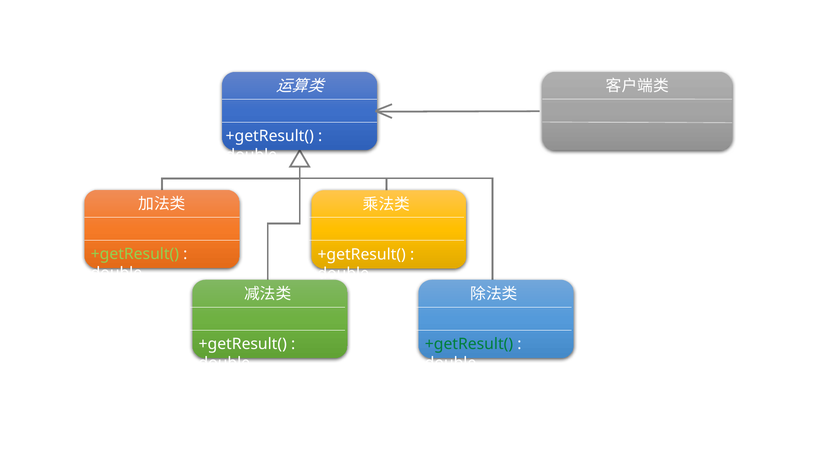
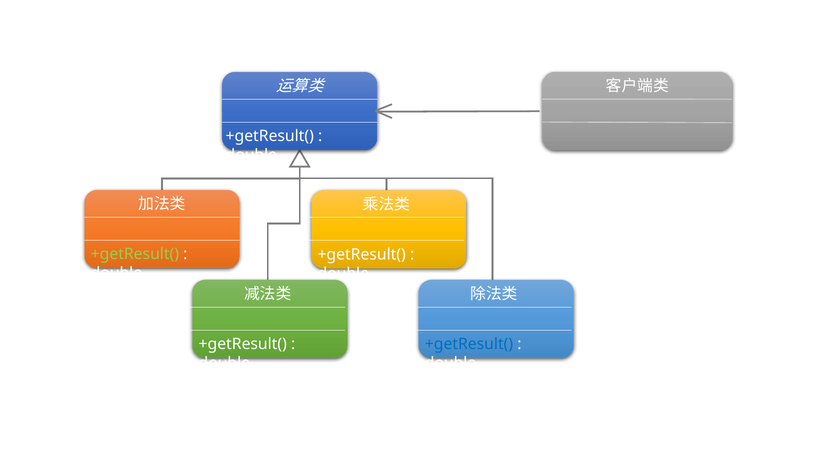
+getResult( at (469, 345) colour: green -> blue
